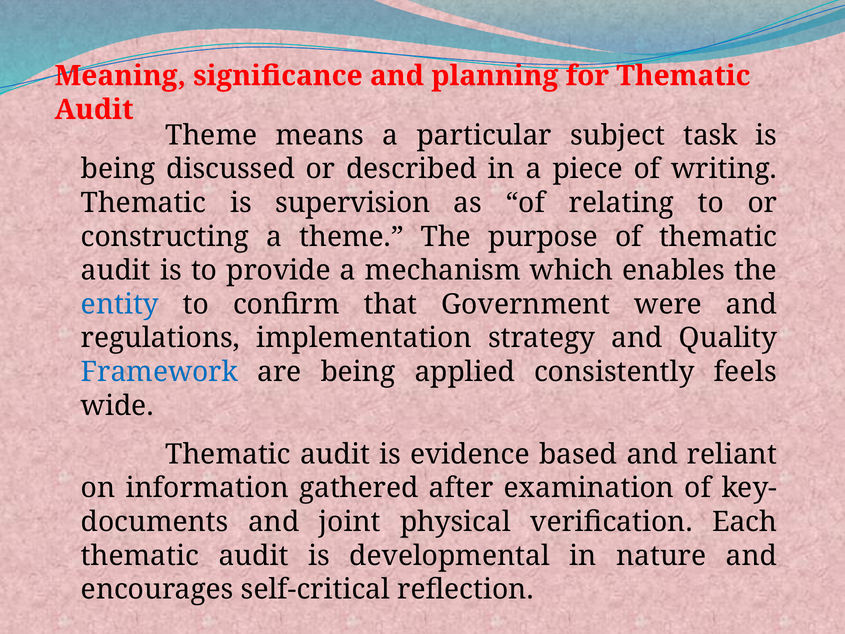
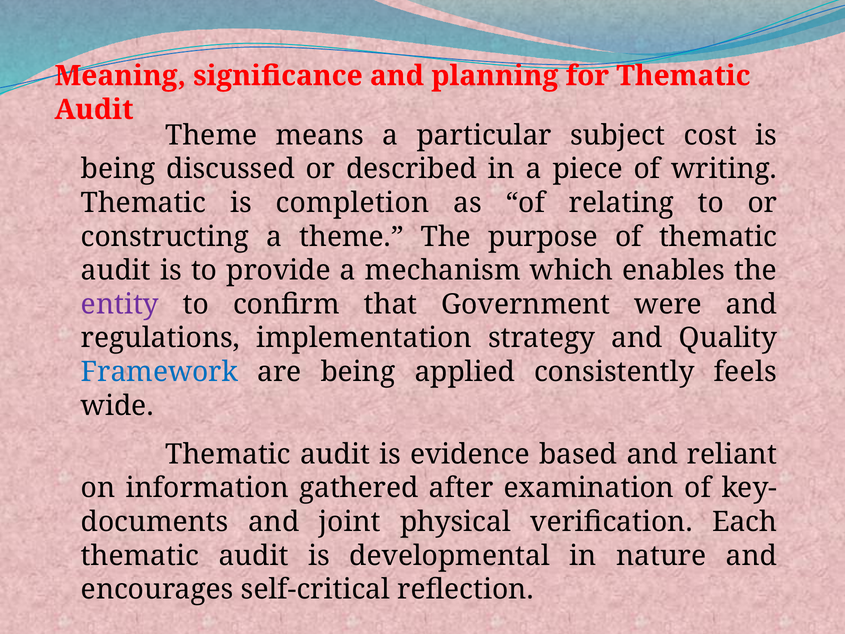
task: task -> cost
supervision: supervision -> completion
entity colour: blue -> purple
